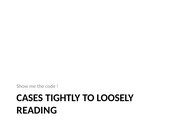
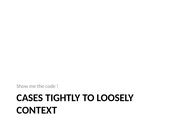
READING: READING -> CONTEXT
